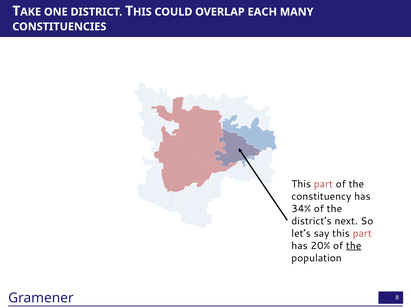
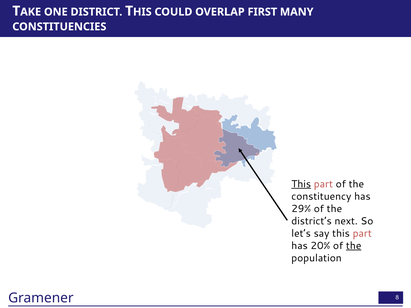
EACH: EACH -> FIRST
This at (301, 184) underline: none -> present
34%: 34% -> 29%
